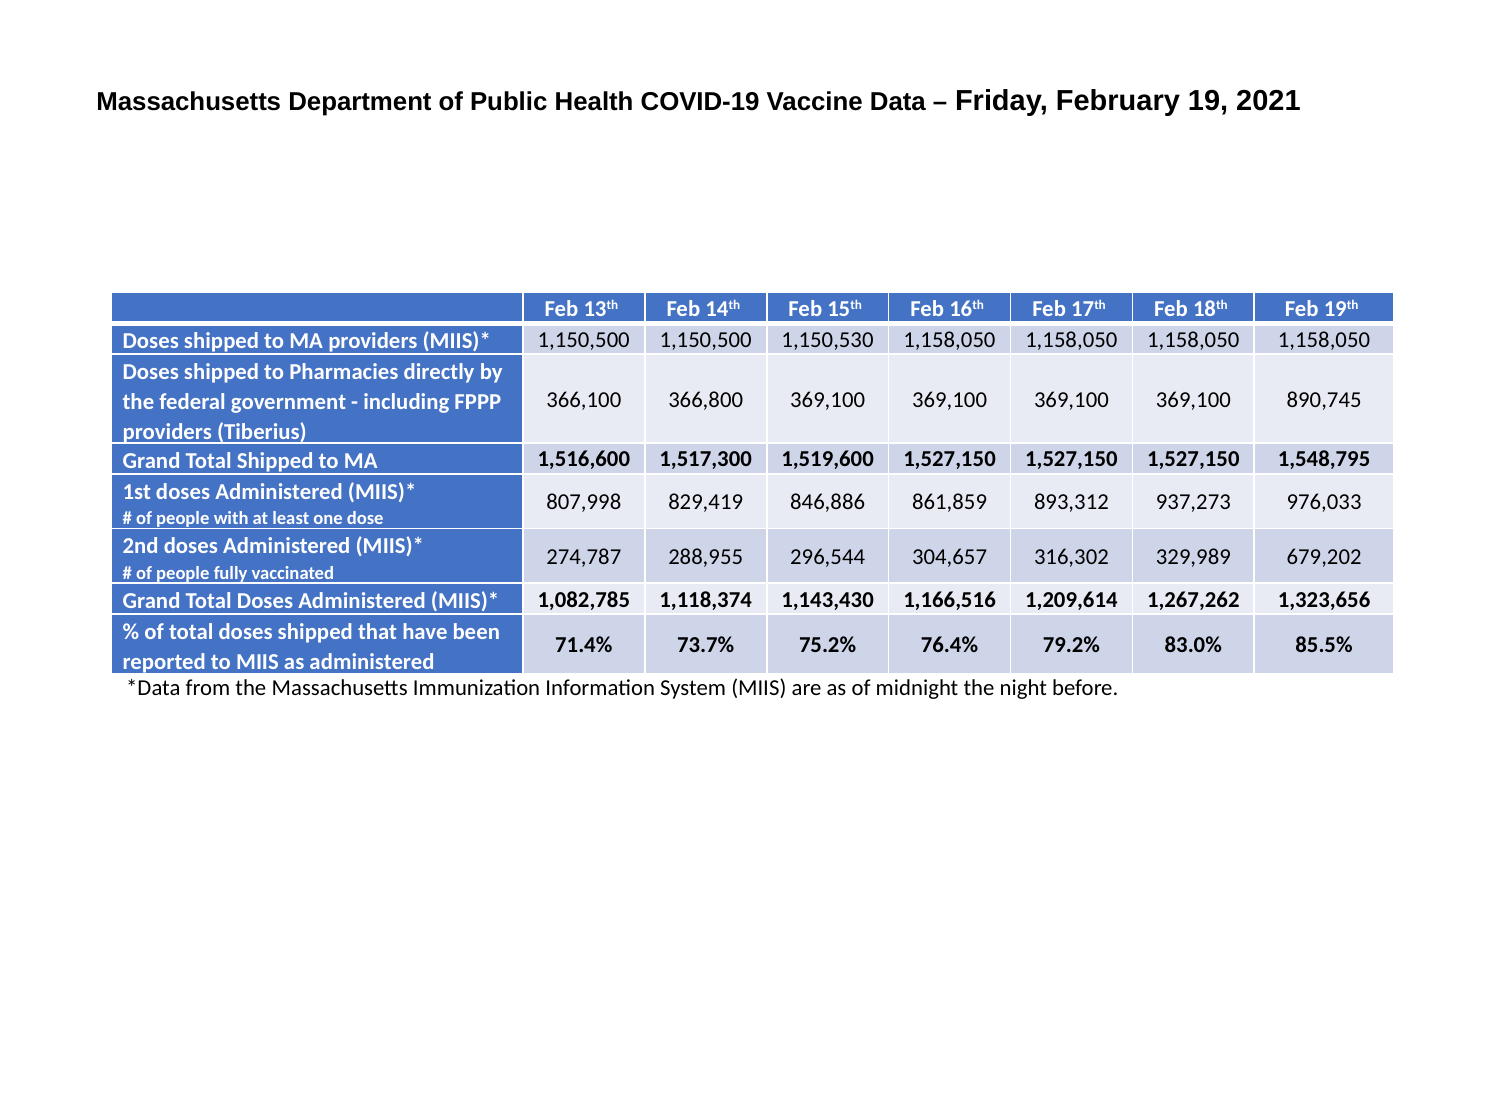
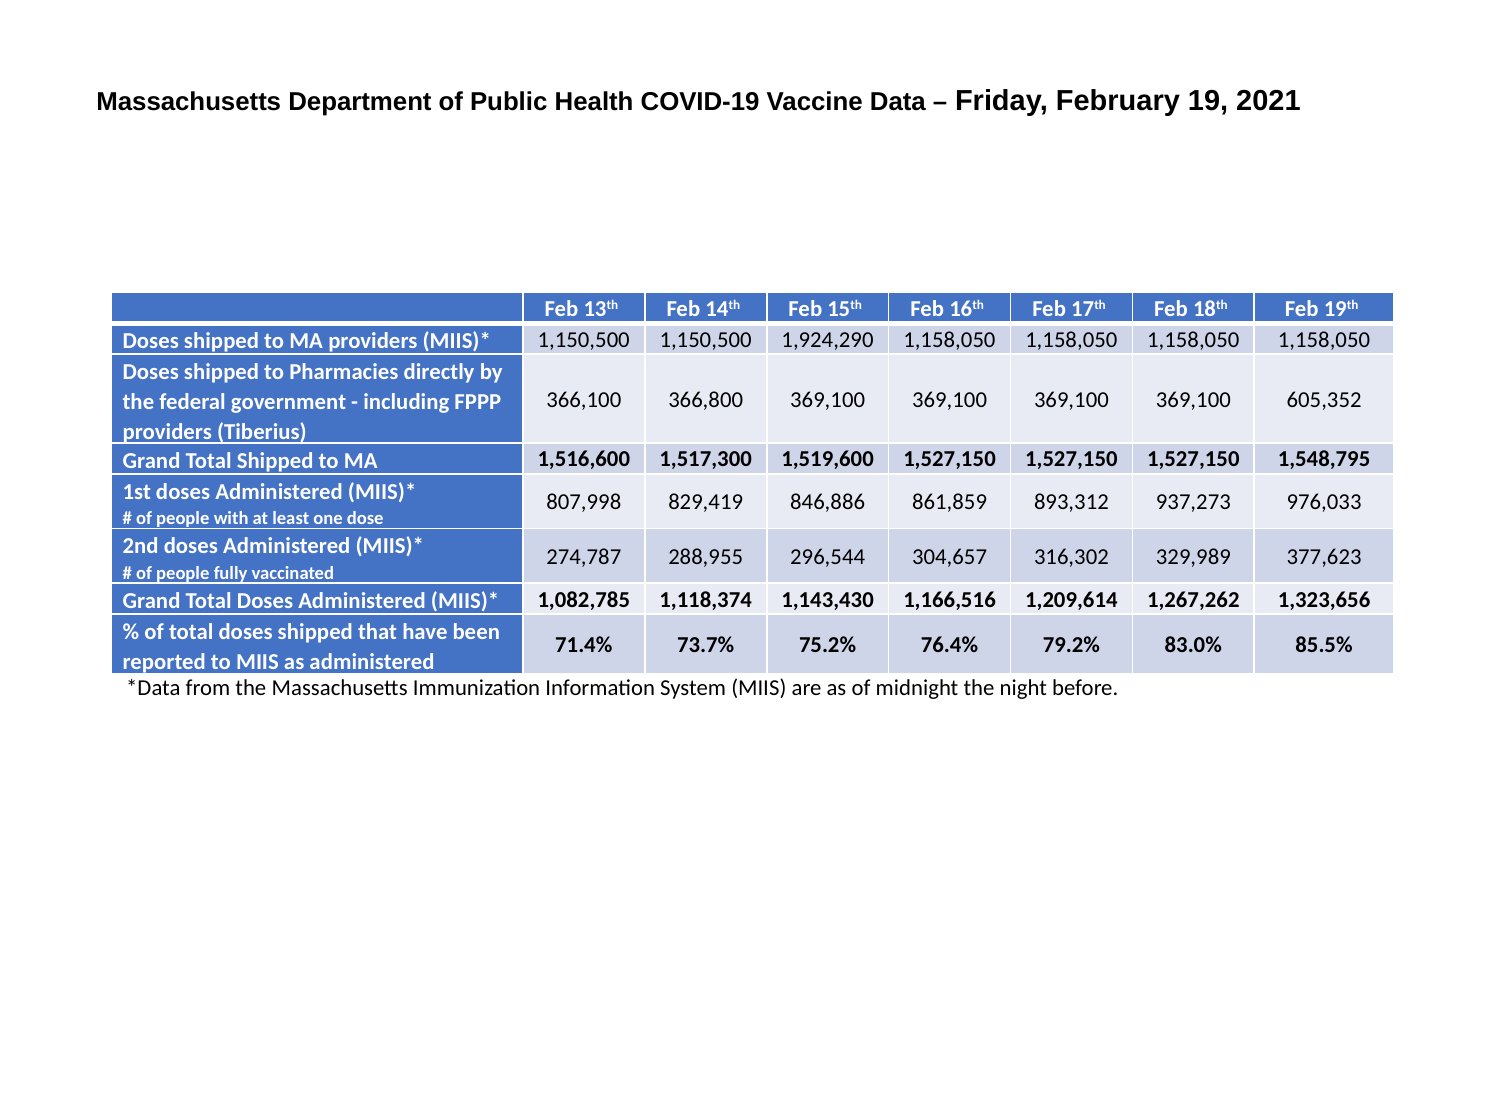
1,150,530: 1,150,530 -> 1,924,290
890,745: 890,745 -> 605,352
679,202: 679,202 -> 377,623
